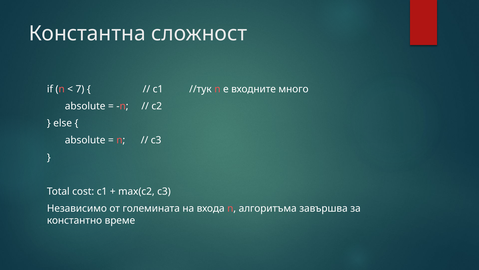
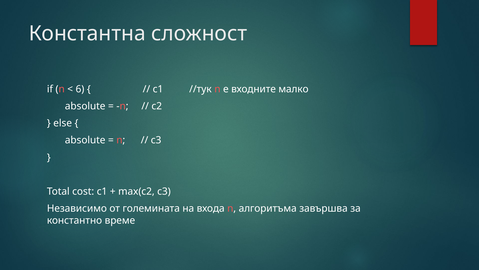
7: 7 -> 6
много: много -> малко
